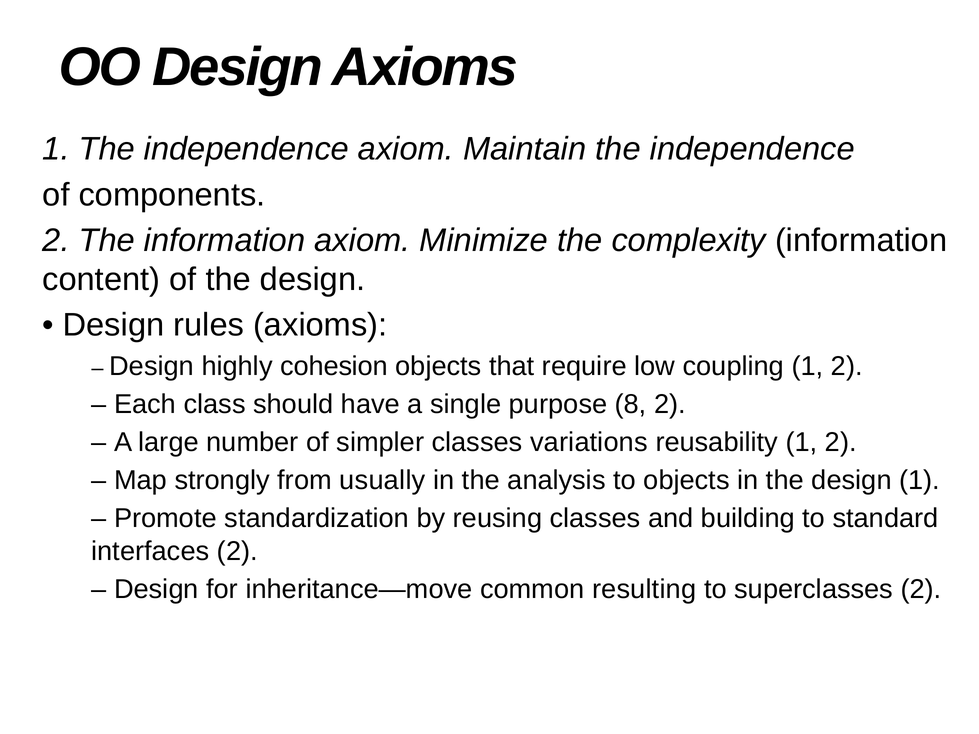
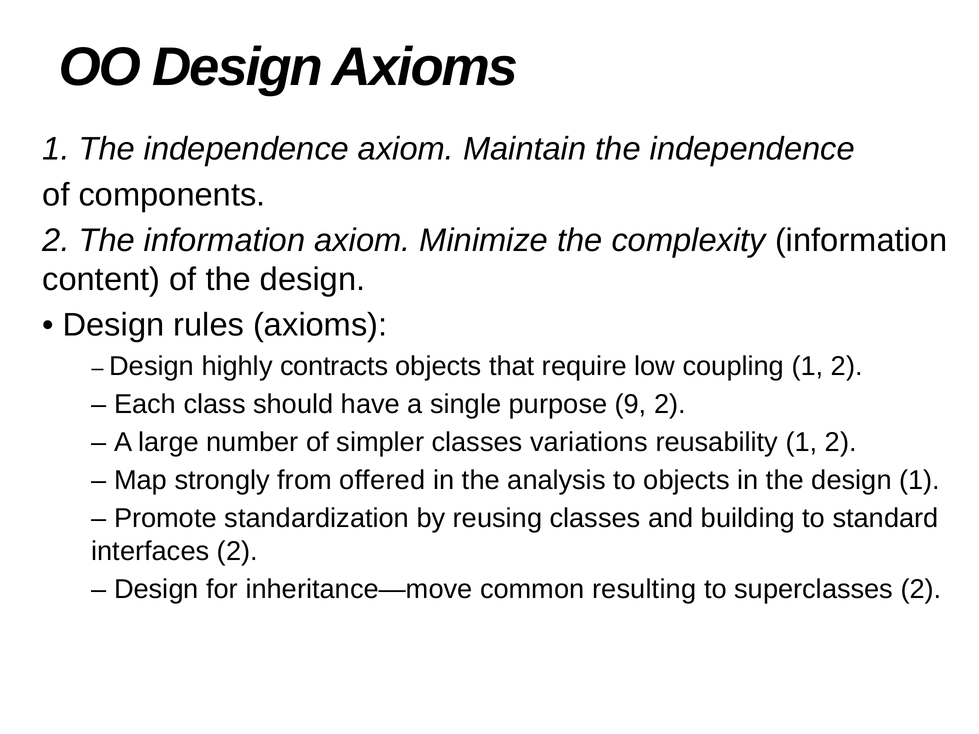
cohesion: cohesion -> contracts
8: 8 -> 9
usually: usually -> offered
